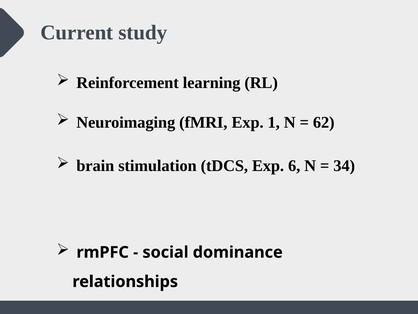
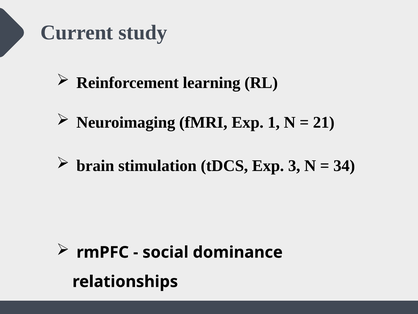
62: 62 -> 21
Exp 6: 6 -> 3
